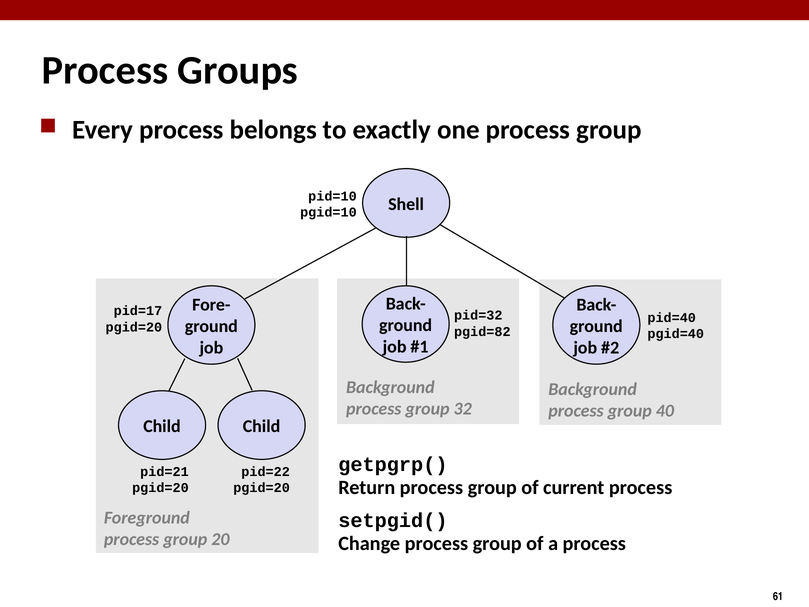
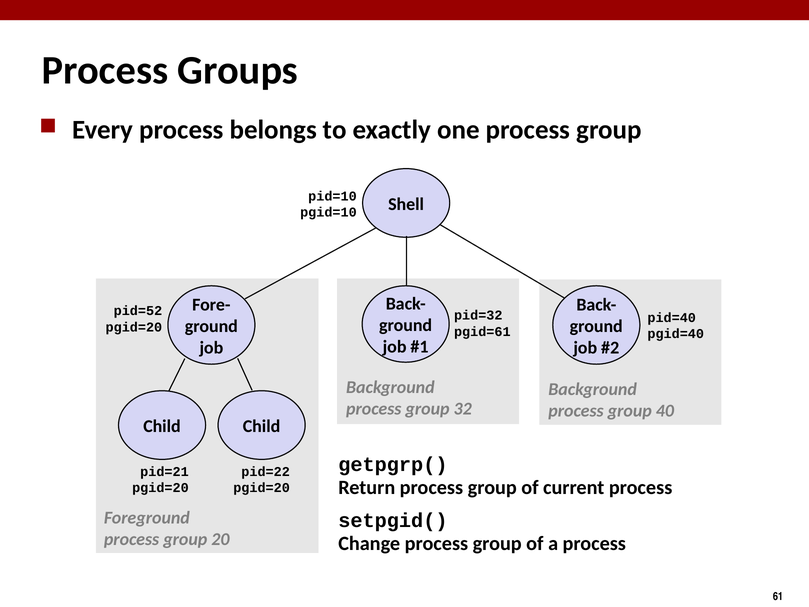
pid=17: pid=17 -> pid=52
pgid=82: pgid=82 -> pgid=61
